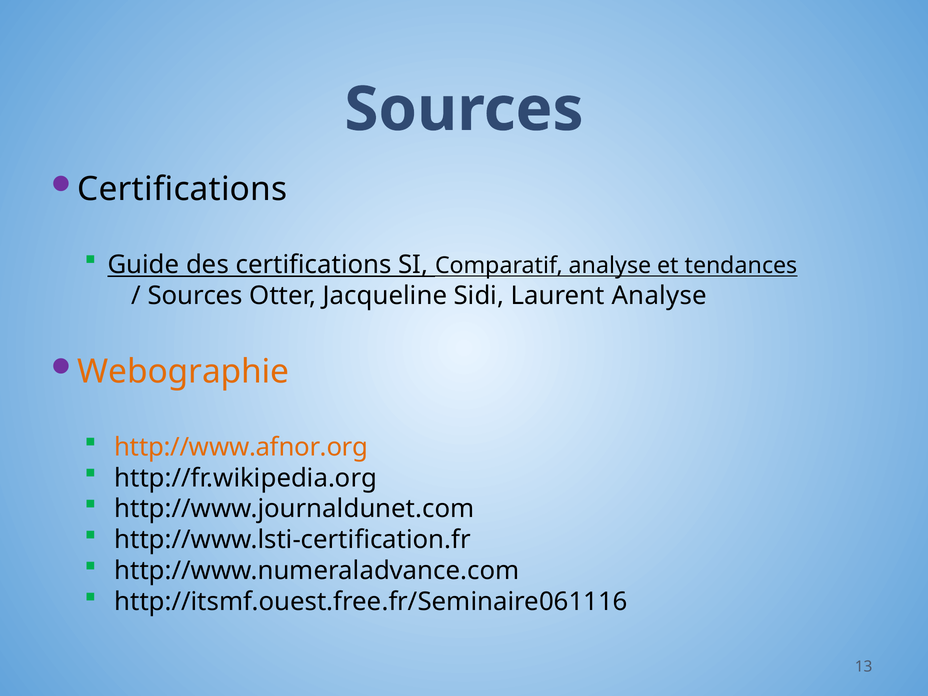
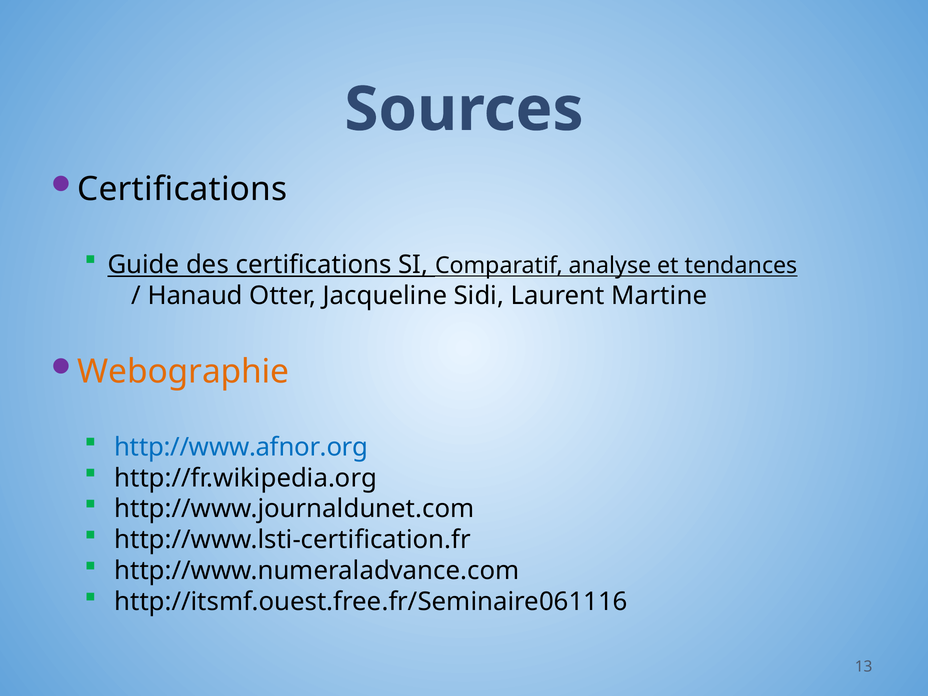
Sources at (195, 296): Sources -> Hanaud
Laurent Analyse: Analyse -> Martine
http://www.afnor.org colour: orange -> blue
